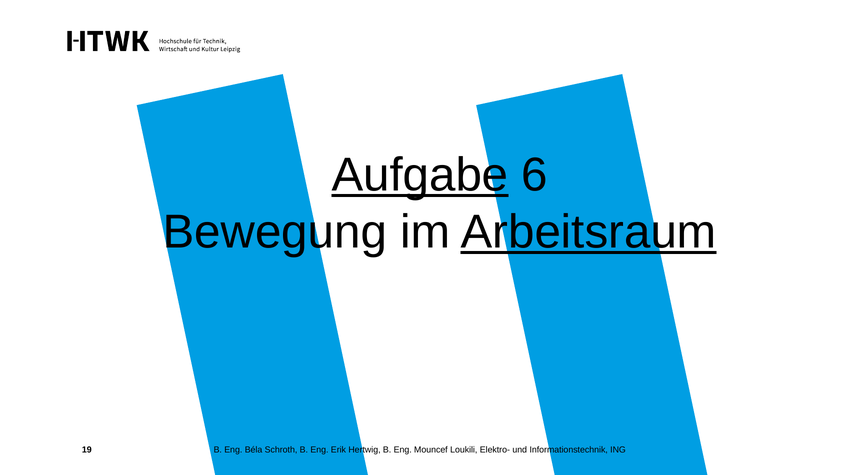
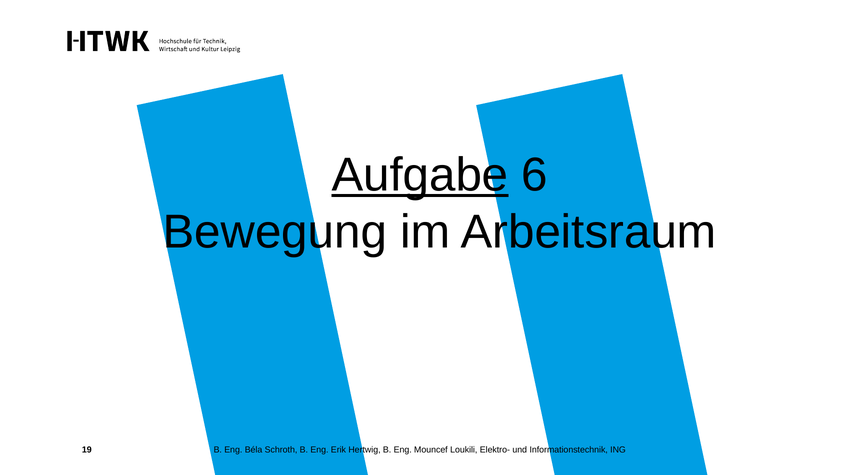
Arbeitsraum underline: present -> none
